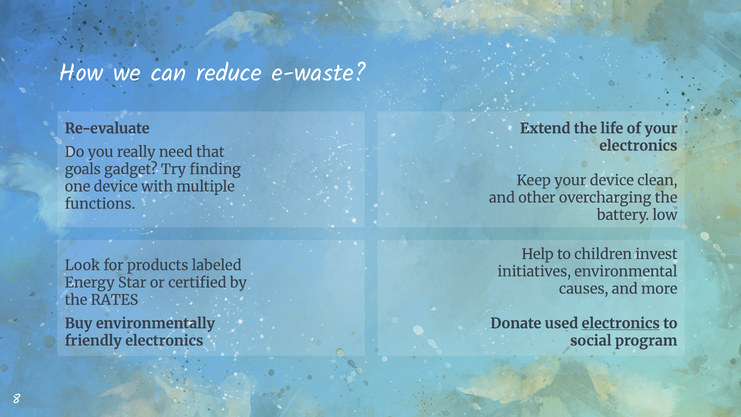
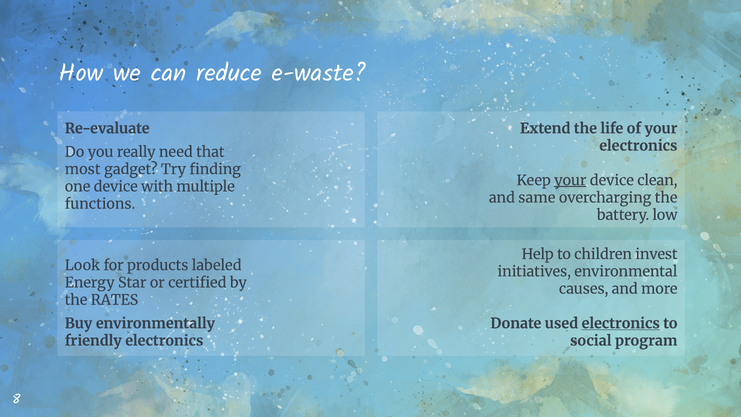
goals: goals -> most
your at (570, 180) underline: none -> present
other: other -> same
